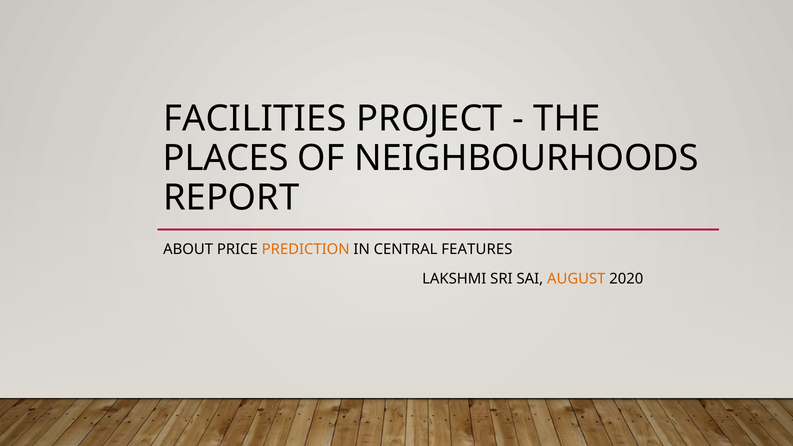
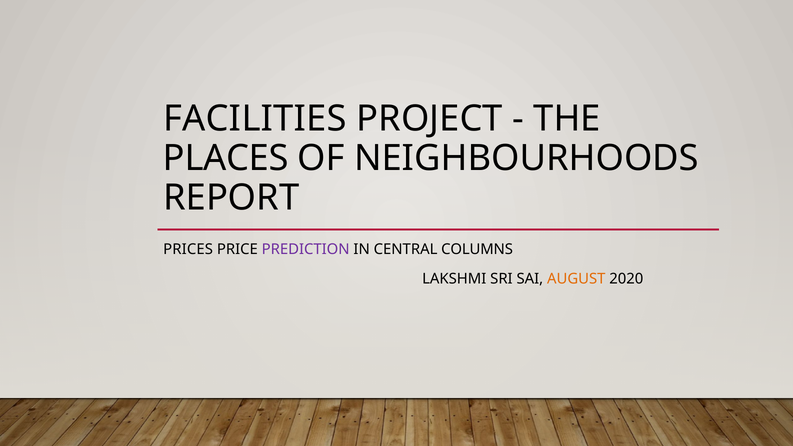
ABOUT: ABOUT -> PRICES
PREDICTION colour: orange -> purple
FEATURES: FEATURES -> COLUMNS
